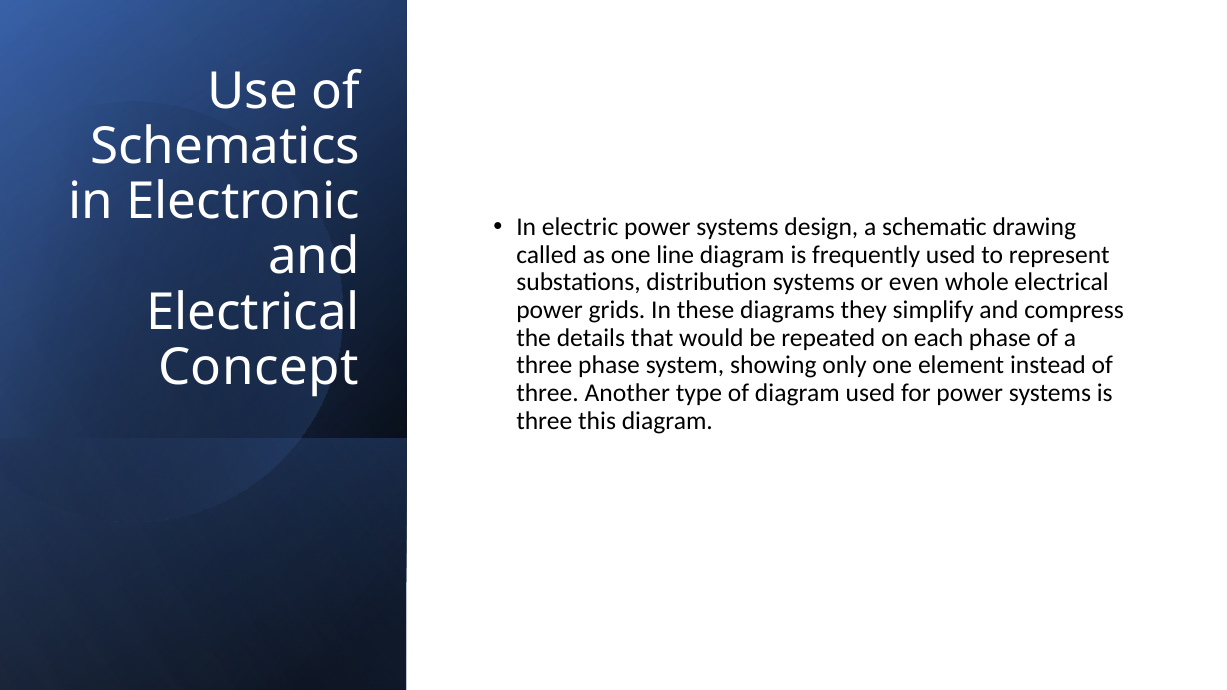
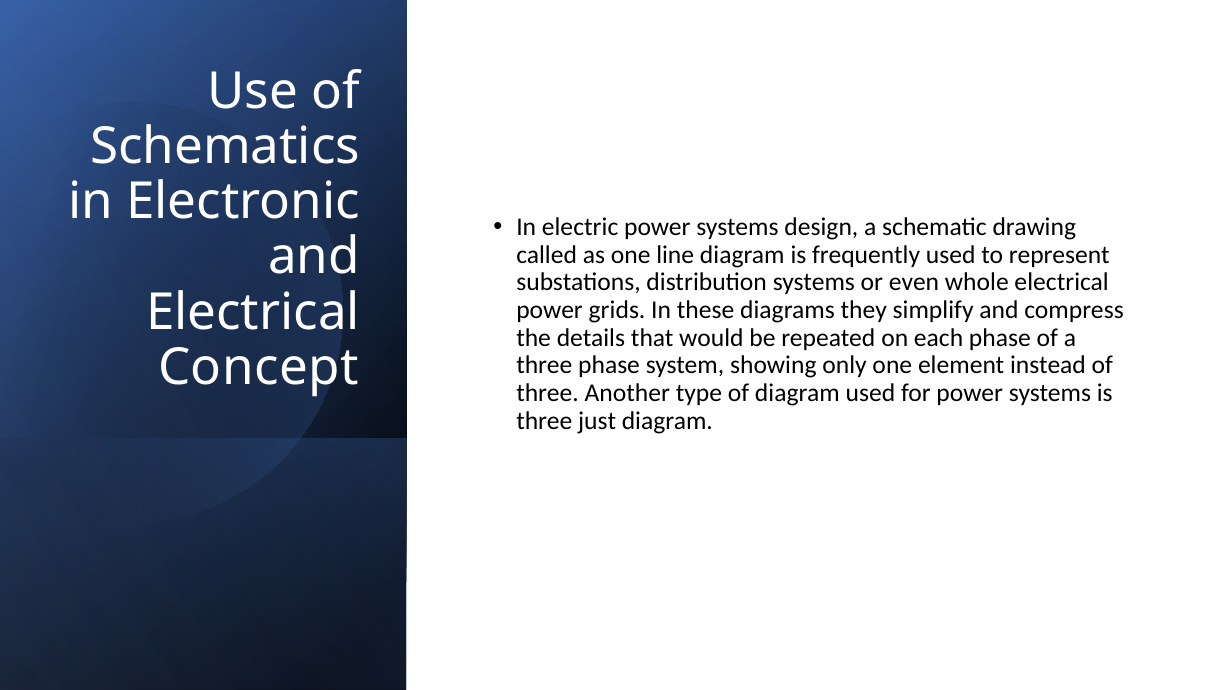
this: this -> just
